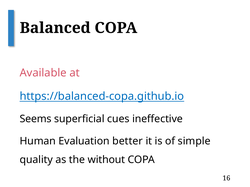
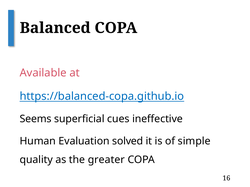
better: better -> solved
without: without -> greater
